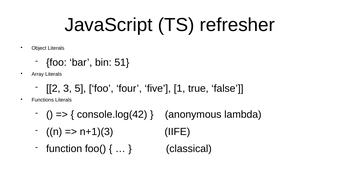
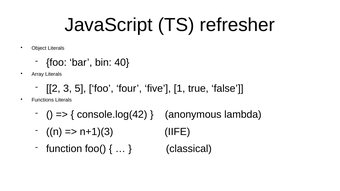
51: 51 -> 40
